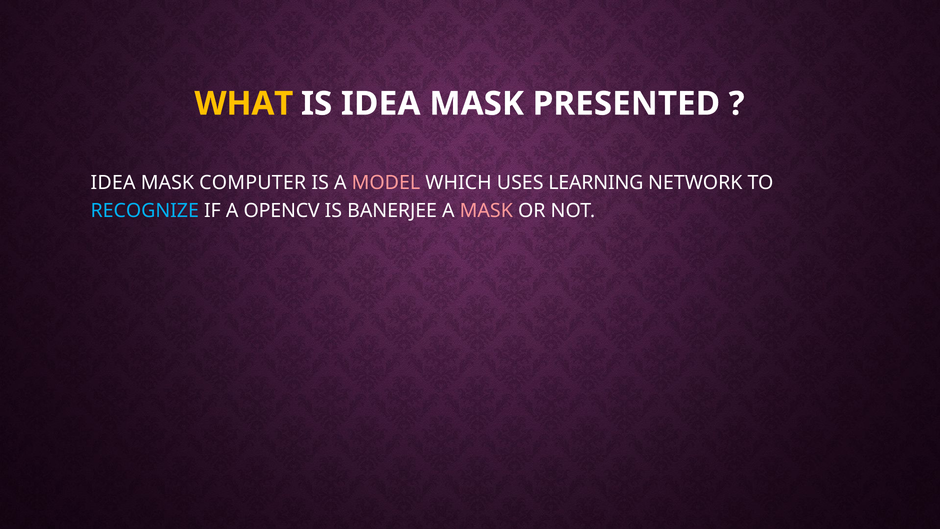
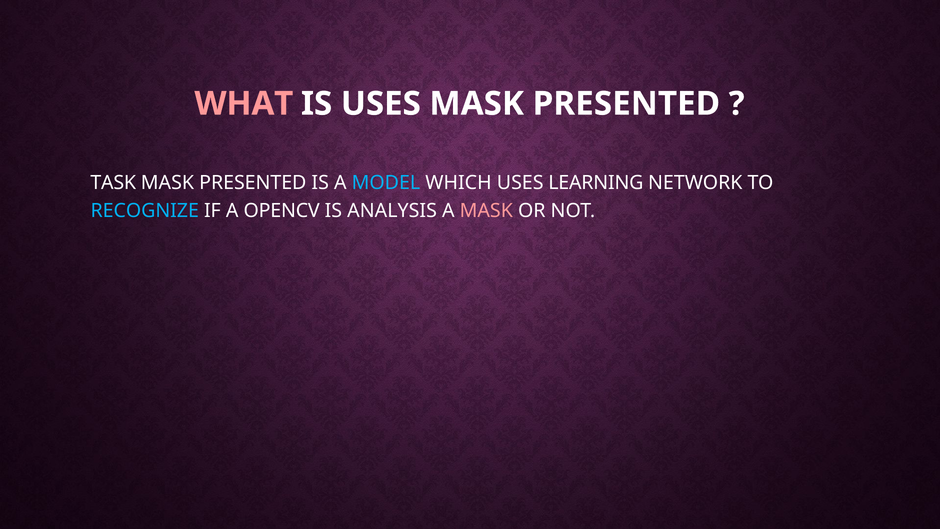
WHAT colour: yellow -> pink
IS IDEA: IDEA -> USES
IDEA at (113, 182): IDEA -> TASK
COMPUTER at (253, 182): COMPUTER -> PRESENTED
MODEL colour: pink -> light blue
BANERJEE: BANERJEE -> ANALYSIS
